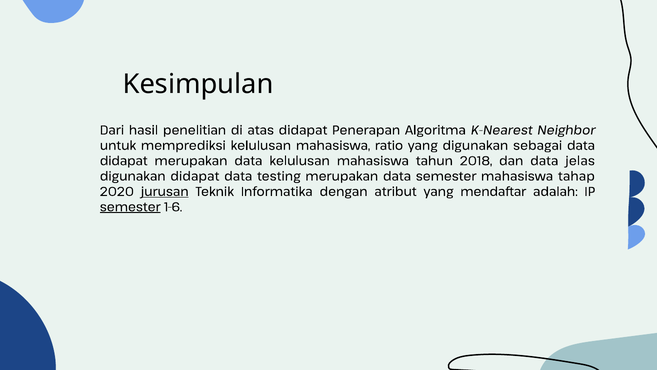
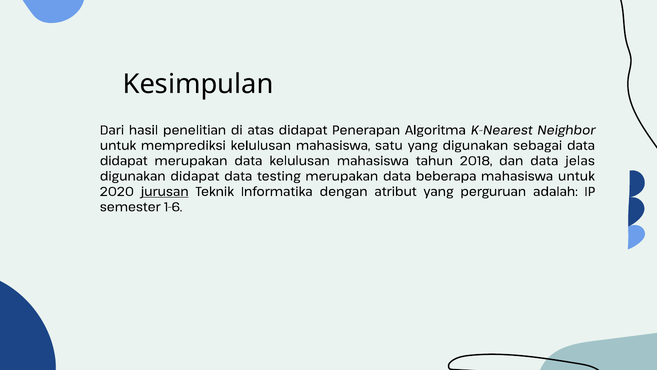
ratio: ratio -> satu
data semester: semester -> beberapa
mahasiswa tahap: tahap -> untuk
mendaftar: mendaftar -> perguruan
semester at (130, 207) underline: present -> none
